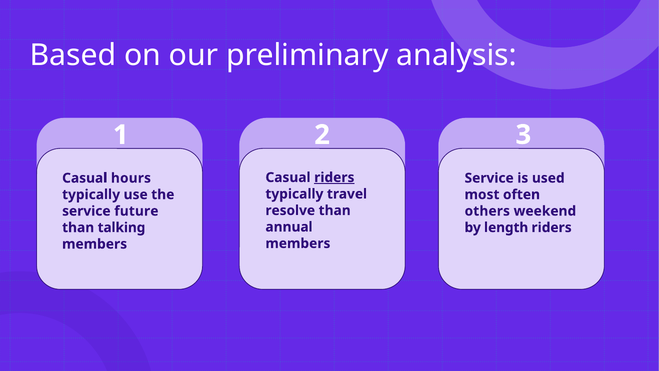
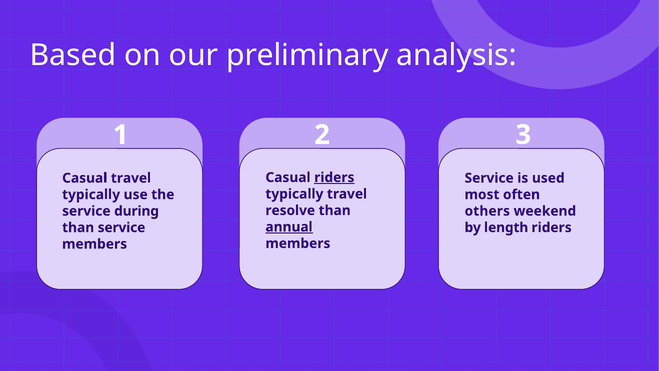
Casual hours: hours -> travel
future: future -> during
annual underline: none -> present
than talking: talking -> service
